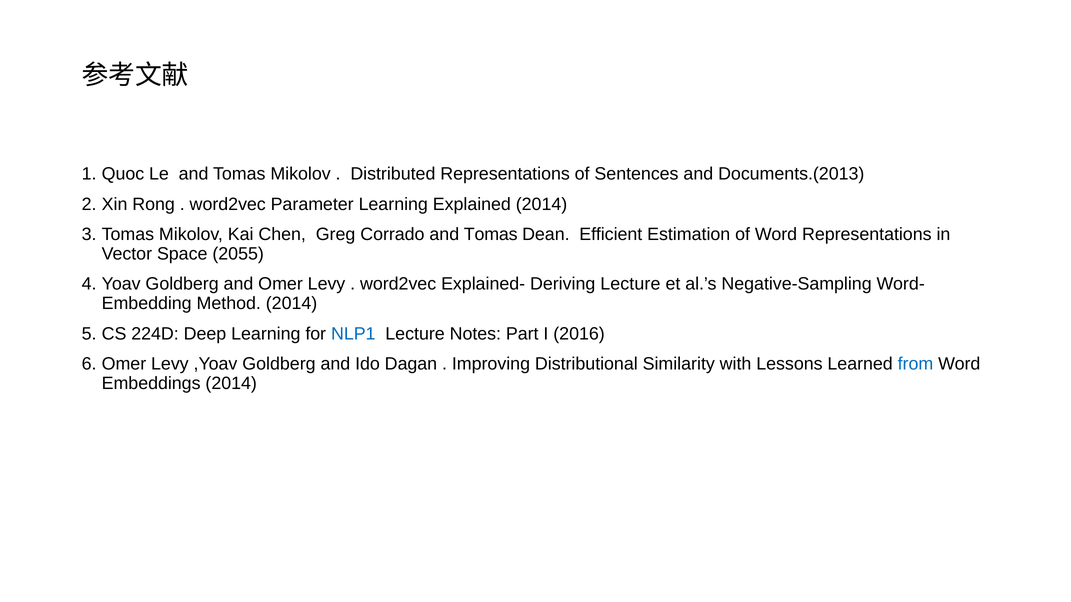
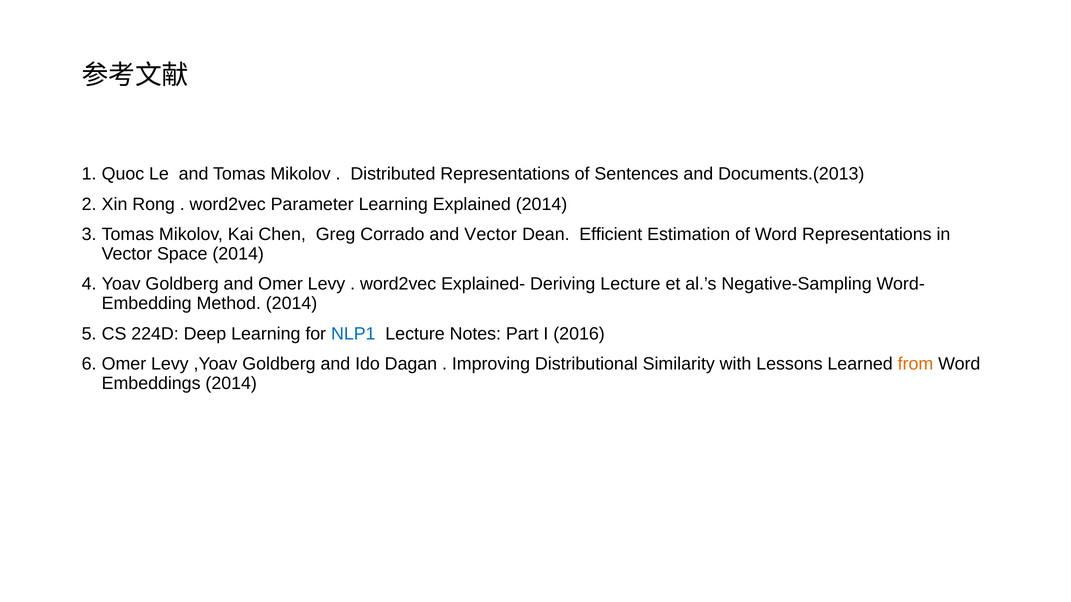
Corrado and Tomas: Tomas -> Vector
Space 2055: 2055 -> 2014
from colour: blue -> orange
